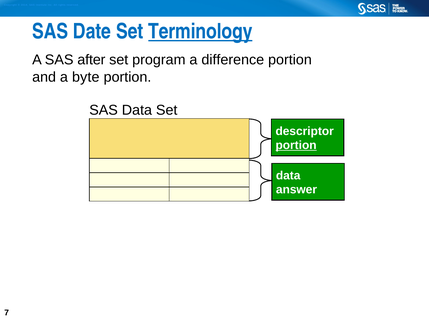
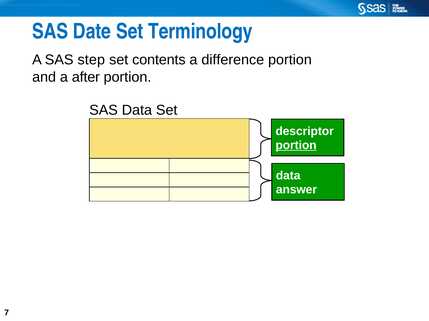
Terminology underline: present -> none
after: after -> step
program: program -> contents
byte: byte -> after
